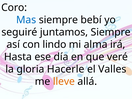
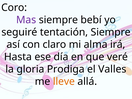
Mas colour: blue -> purple
juntamos: juntamos -> tentación
lindo: lindo -> claro
Hacerle: Hacerle -> Prodiga
